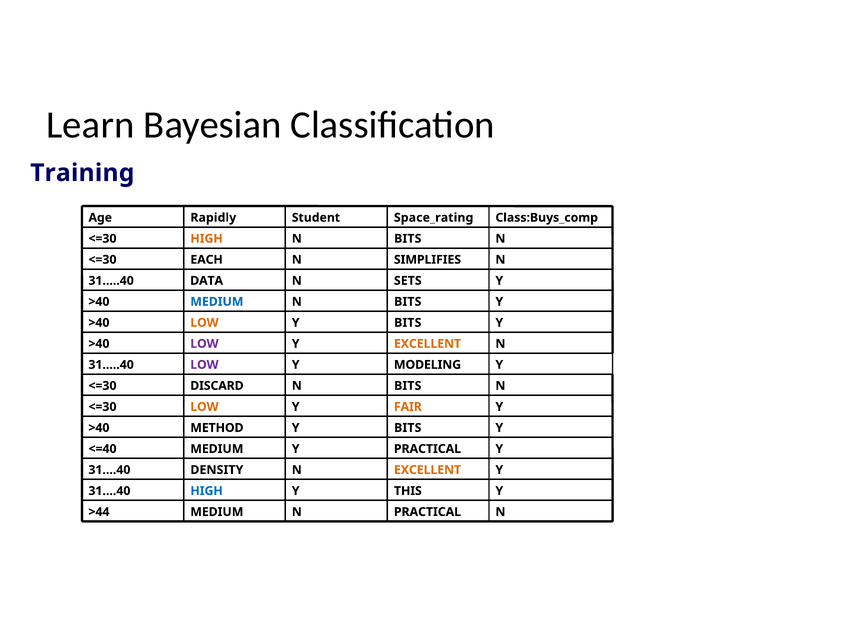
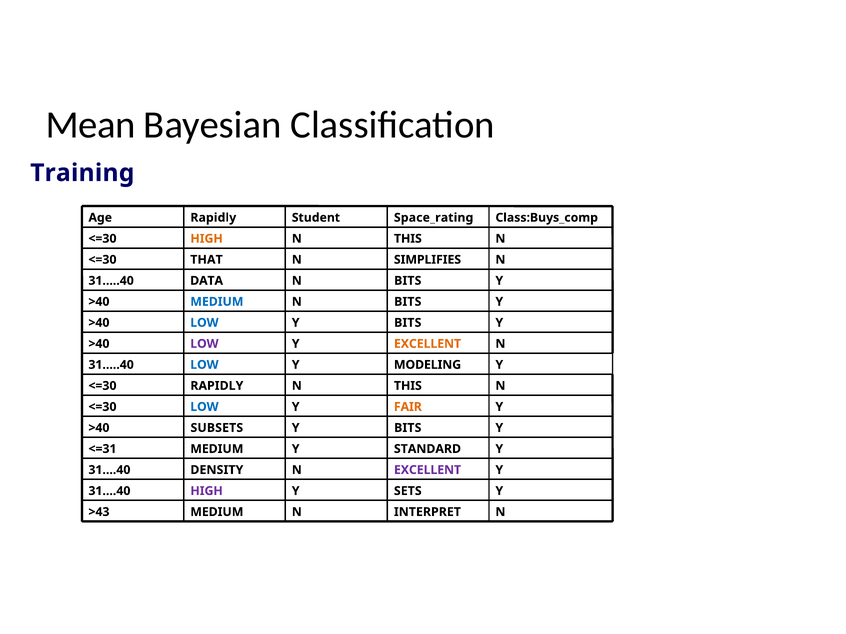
Learn: Learn -> Mean
BITS at (408, 239): BITS -> THIS
EACH: EACH -> THAT
SETS at (408, 281): SETS -> BITS
LOW at (204, 323) colour: orange -> blue
LOW at (204, 365) colour: purple -> blue
DISCARD at (217, 386): DISCARD -> RAPIDLY
BITS at (408, 386): BITS -> THIS
LOW at (204, 407) colour: orange -> blue
METHOD: METHOD -> SUBSETS
<=40: <=40 -> <=31
PRACTICAL at (427, 449): PRACTICAL -> STANDARD
EXCELLENT at (428, 470) colour: orange -> purple
HIGH at (207, 491) colour: blue -> purple
THIS: THIS -> SETS
>44: >44 -> >43
PRACTICAL at (427, 512): PRACTICAL -> INTERPRET
